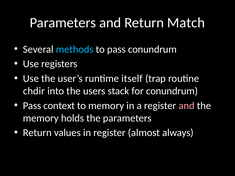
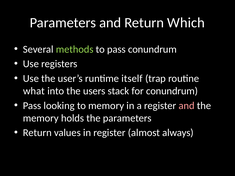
Match: Match -> Which
methods colour: light blue -> light green
chdir: chdir -> what
context: context -> looking
